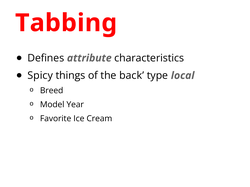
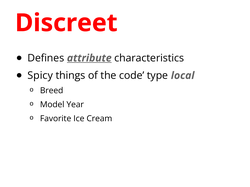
Tabbing: Tabbing -> Discreet
attribute underline: none -> present
back: back -> code
